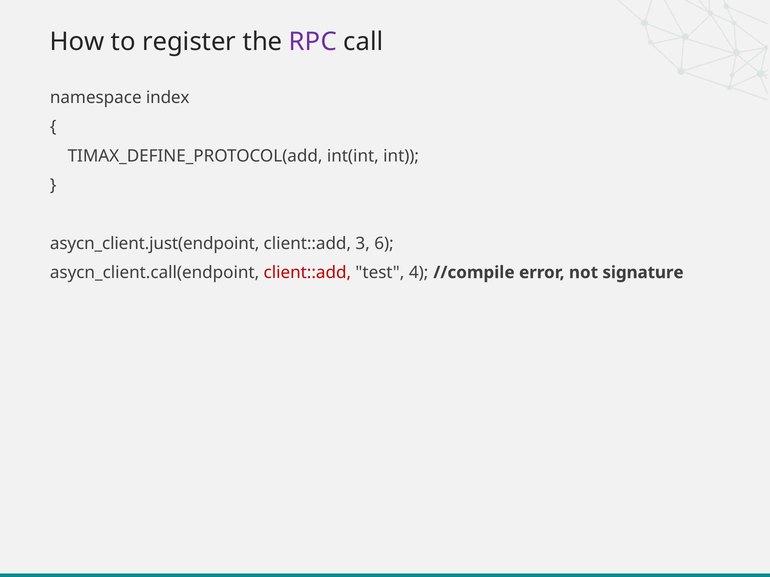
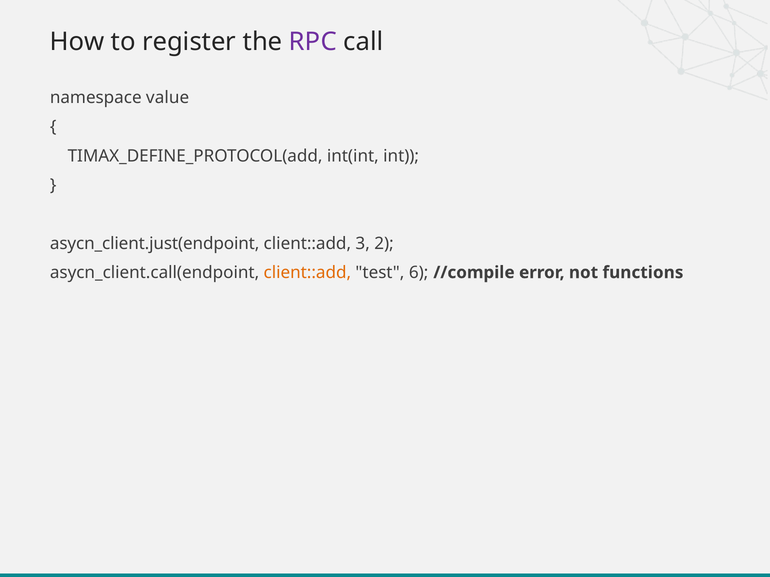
index: index -> value
6: 6 -> 2
client::add at (307, 273) colour: red -> orange
4: 4 -> 6
signature: signature -> functions
